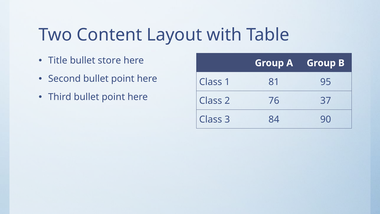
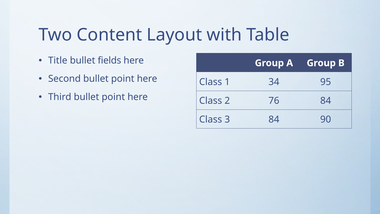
store: store -> fields
81: 81 -> 34
76 37: 37 -> 84
